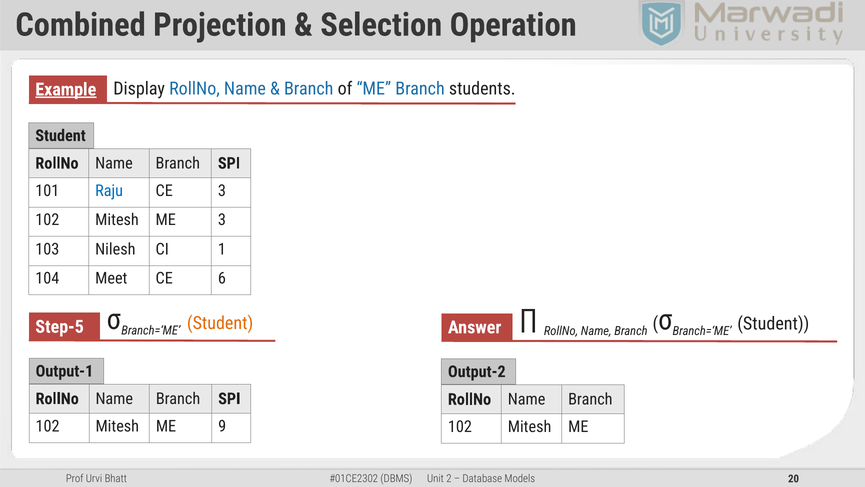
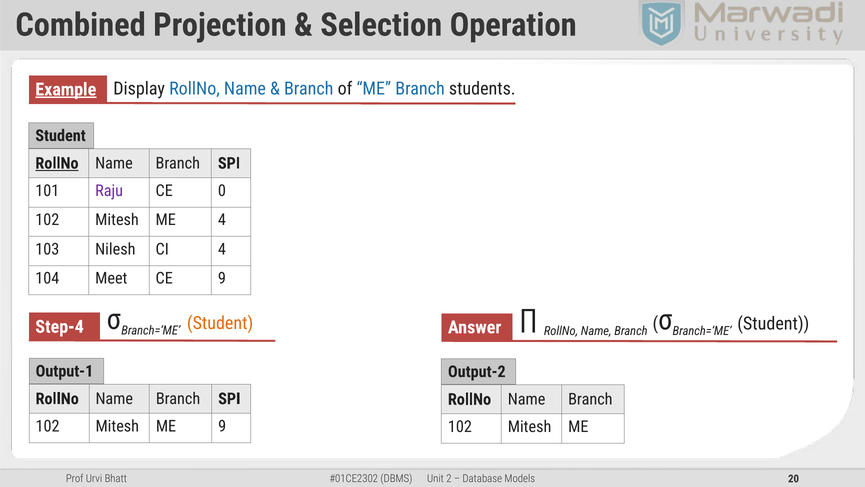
RollNo at (57, 163) underline: none -> present
Raju colour: blue -> purple
CE 3: 3 -> 0
ME 3: 3 -> 4
CI 1: 1 -> 4
CE 6: 6 -> 9
Step-5: Step-5 -> Step-4
